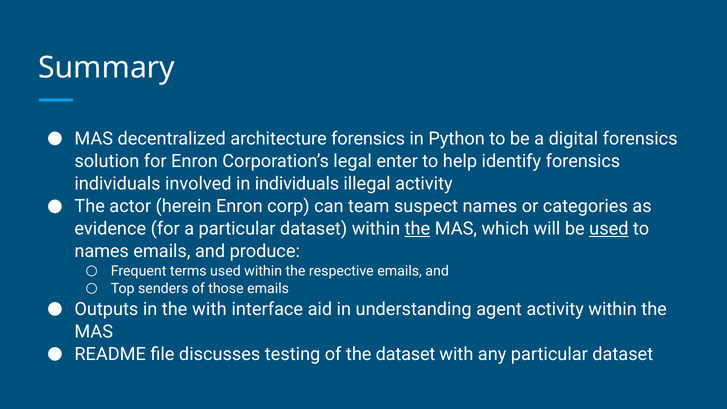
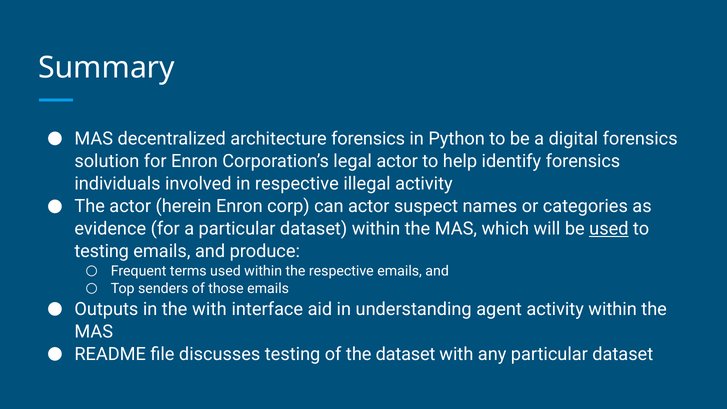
legal enter: enter -> actor
in individuals: individuals -> respective
can team: team -> actor
the at (417, 229) underline: present -> none
names at (102, 251): names -> testing
